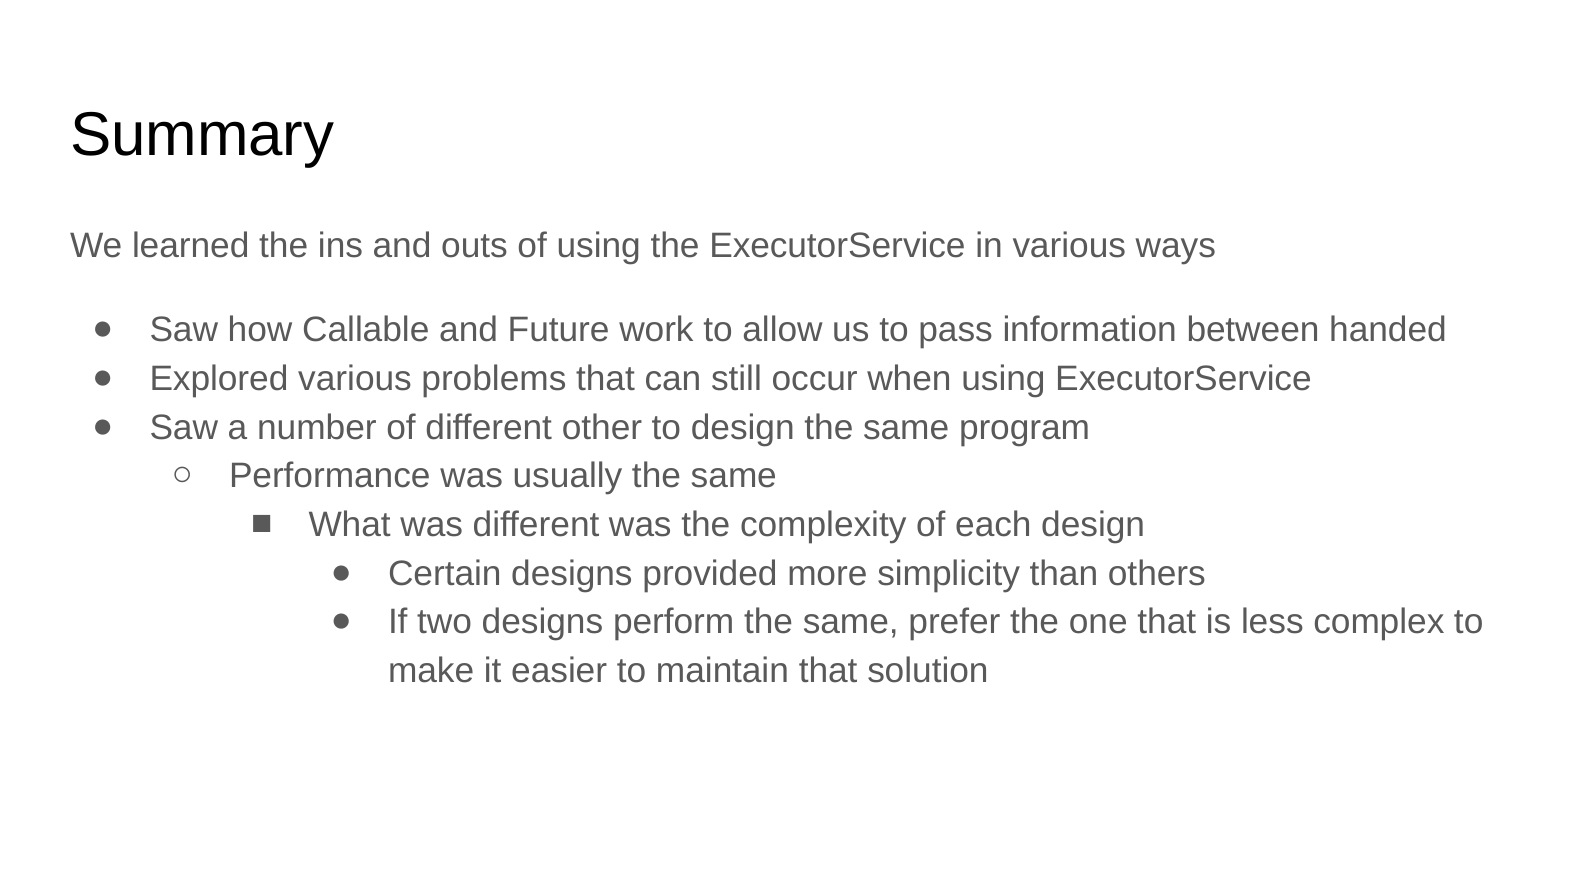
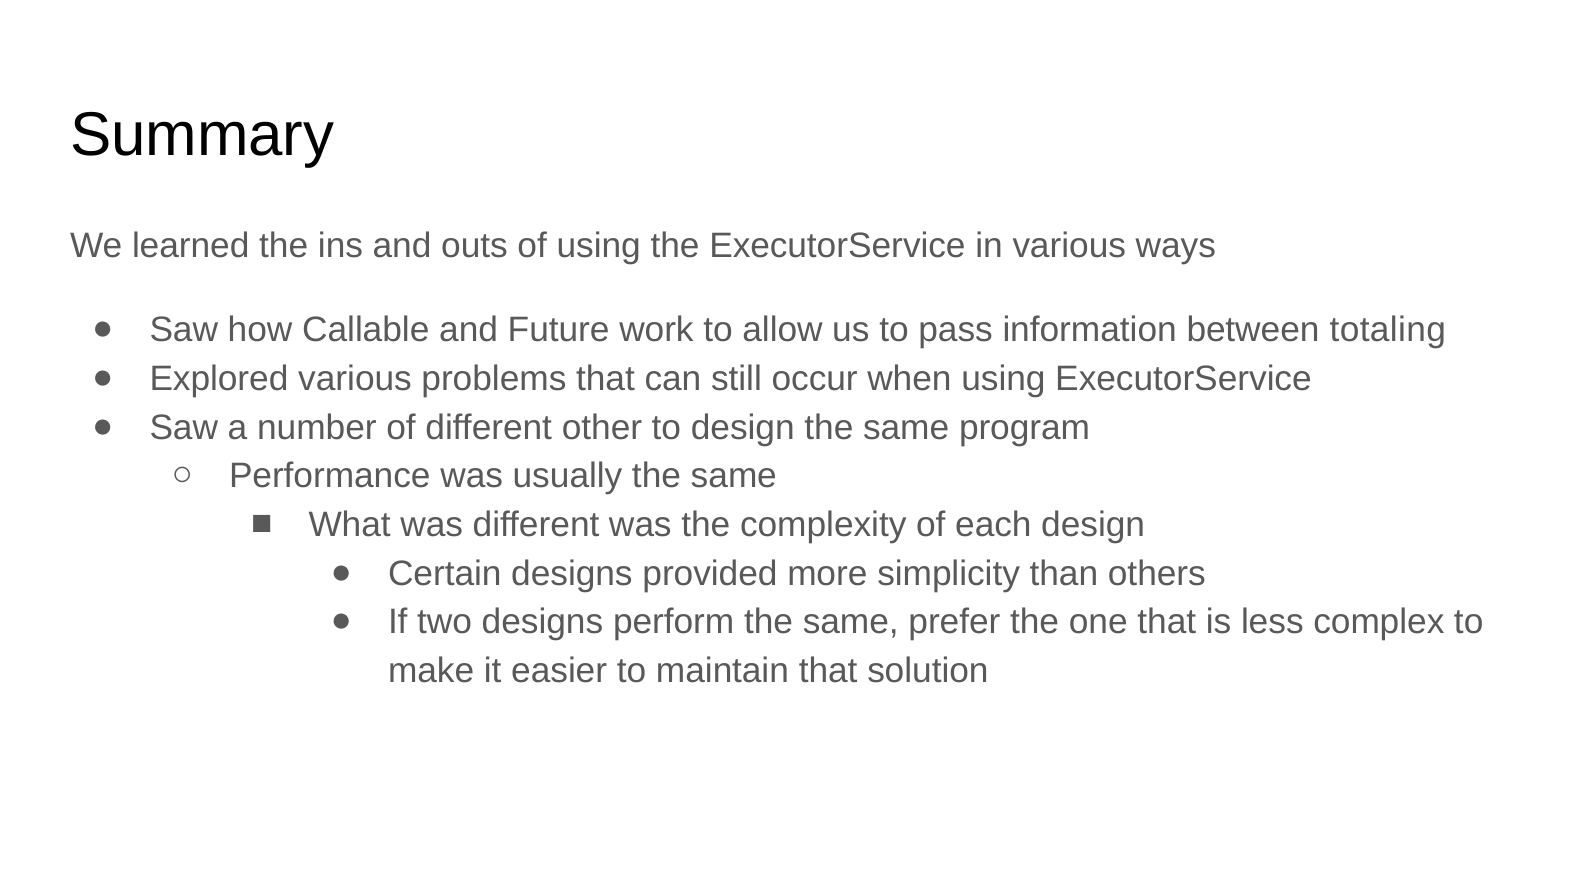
handed: handed -> totaling
